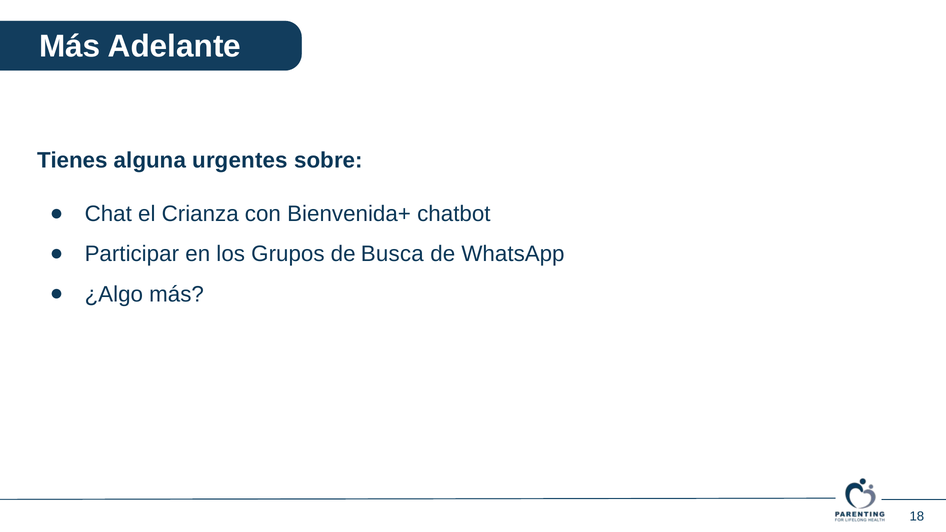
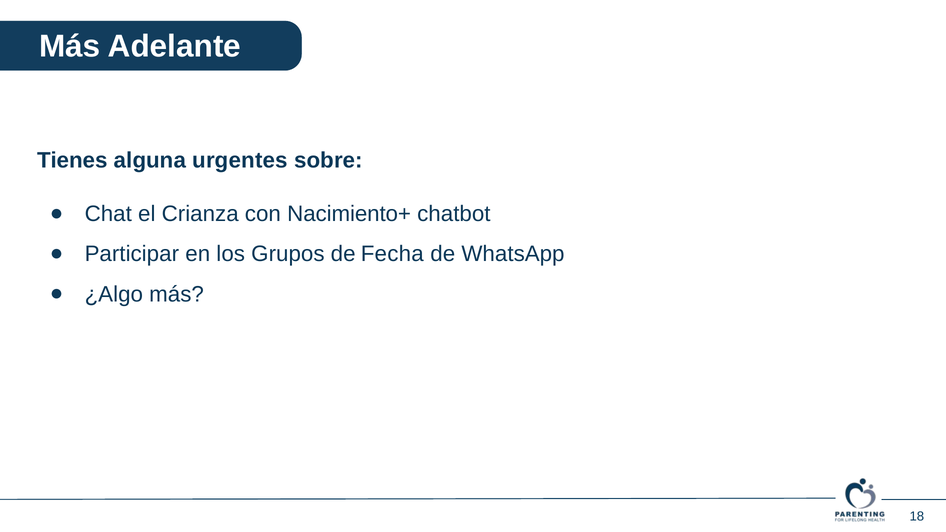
Bienvenida+: Bienvenida+ -> Nacimiento+
Busca: Busca -> Fecha
